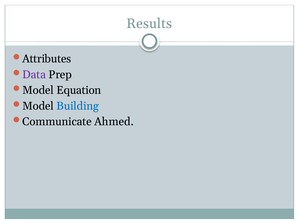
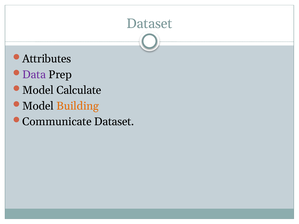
Results at (149, 24): Results -> Dataset
Equation: Equation -> Calculate
Building colour: blue -> orange
Communicate Ahmed: Ahmed -> Dataset
